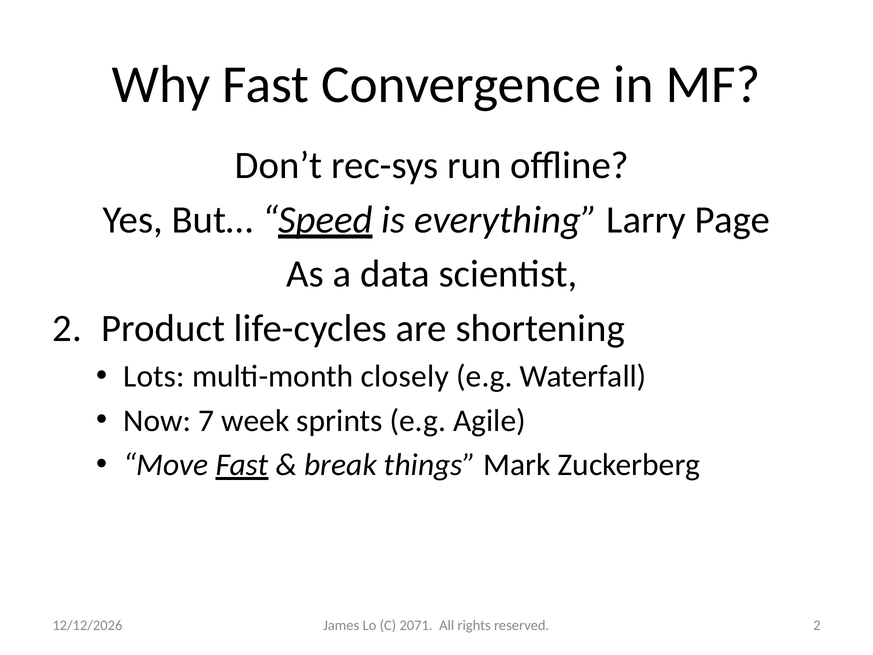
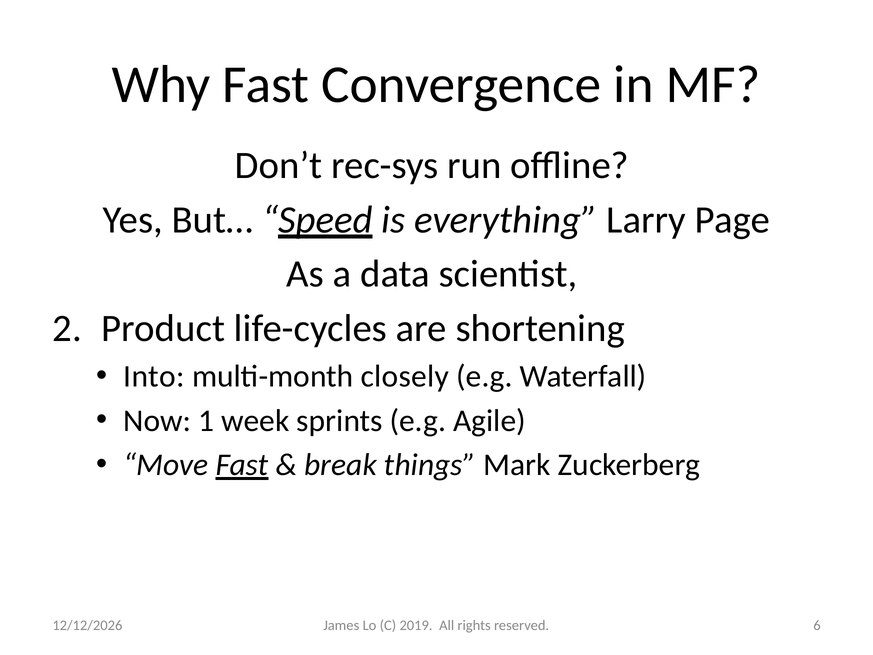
Lots: Lots -> Into
7: 7 -> 1
2071: 2071 -> 2019
reserved 2: 2 -> 6
